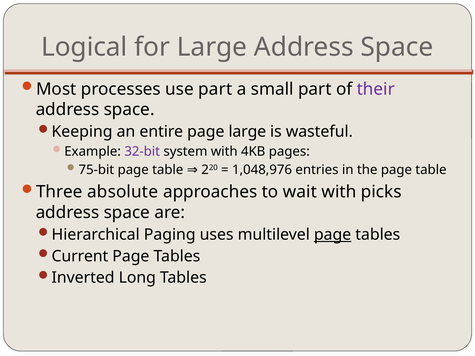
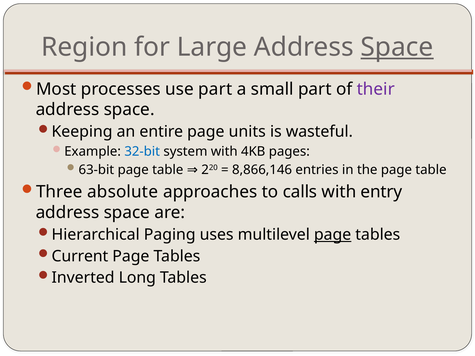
Logical: Logical -> Region
Space at (397, 47) underline: none -> present
page large: large -> units
32-bit colour: purple -> blue
1,048,976: 1,048,976 -> 8,866,146
75-bit: 75-bit -> 63-bit
wait: wait -> calls
picks: picks -> entry
